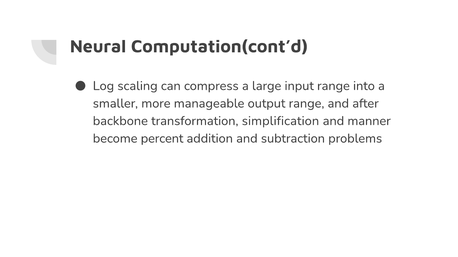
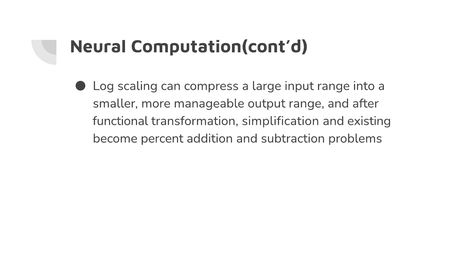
backbone: backbone -> functional
manner: manner -> existing
